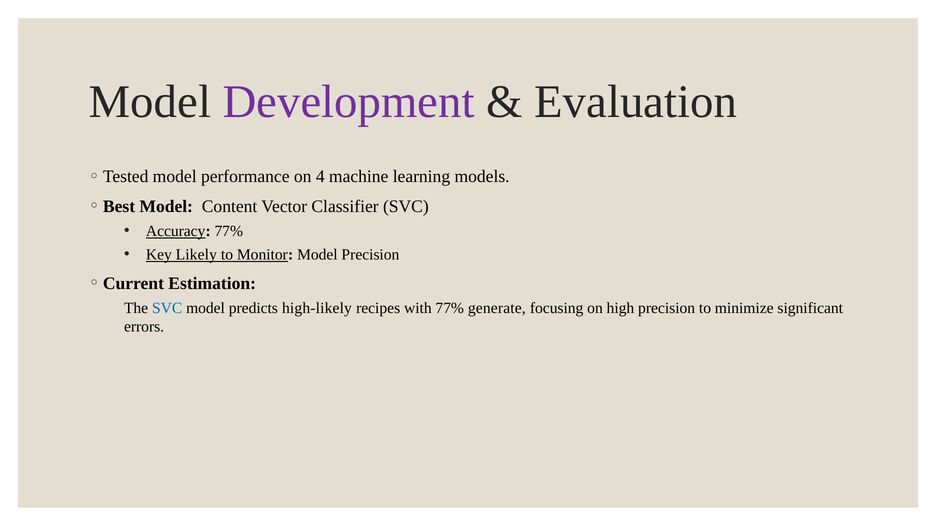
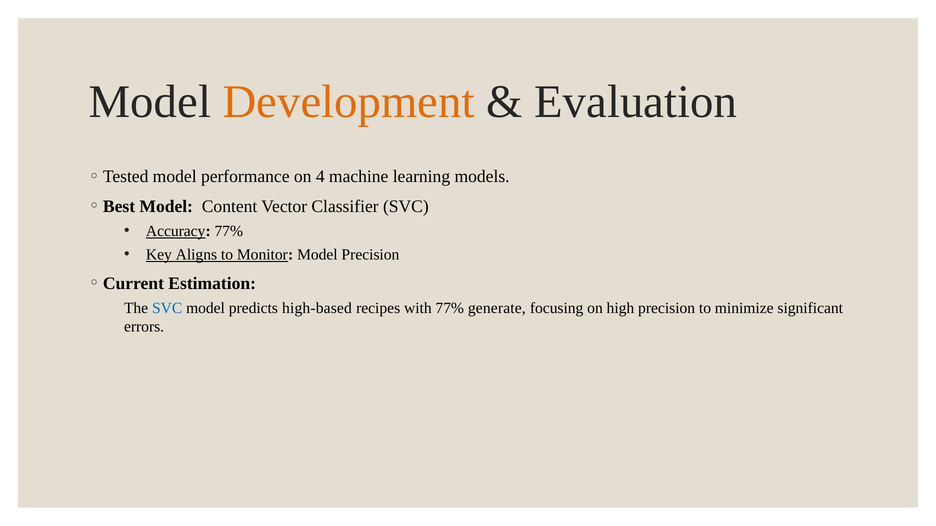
Development colour: purple -> orange
Likely: Likely -> Aligns
high-likely: high-likely -> high-based
